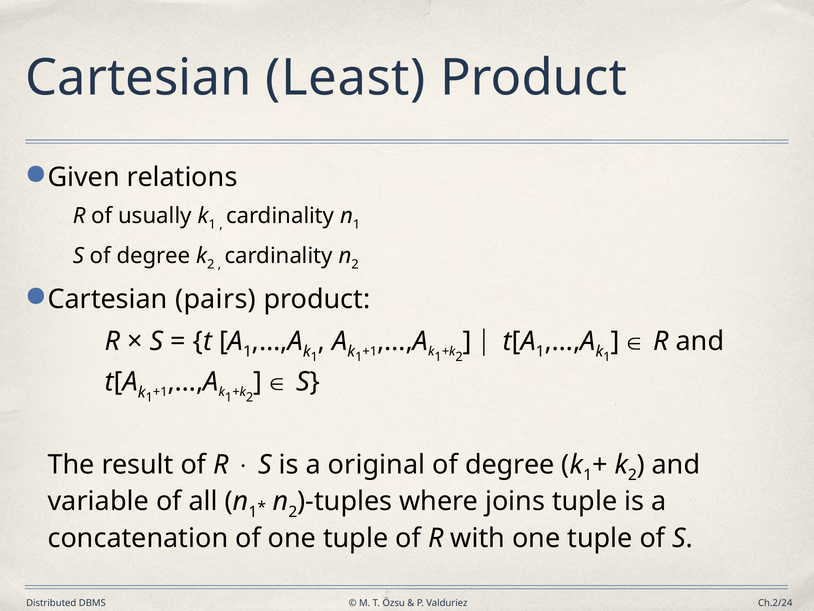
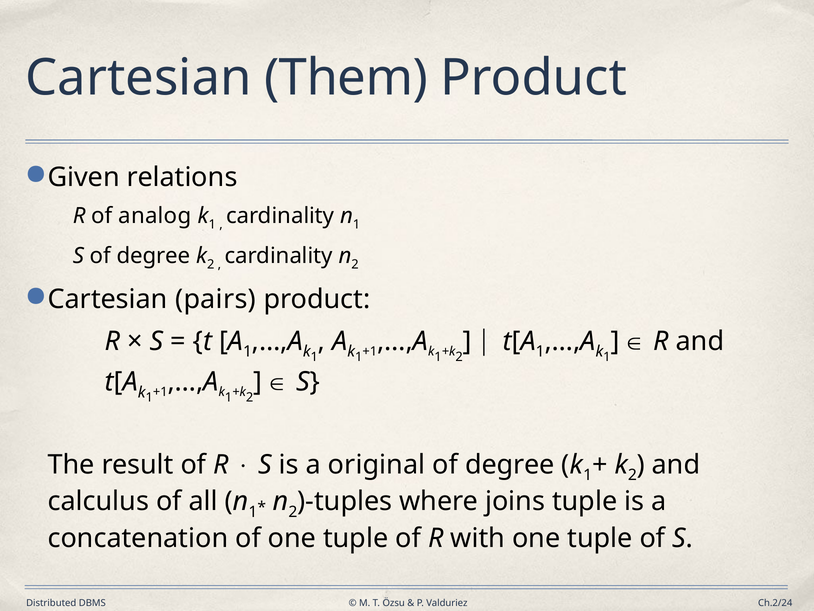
Least: Least -> Them
usually: usually -> analog
variable: variable -> calculus
